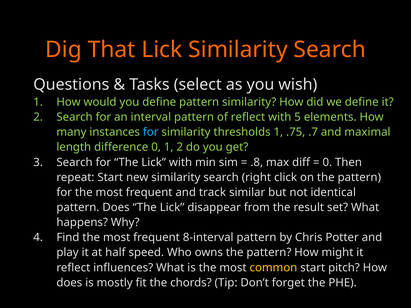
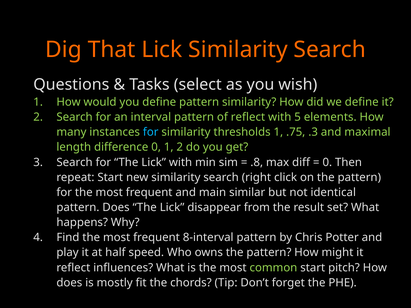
.7: .7 -> .3
track: track -> main
common colour: yellow -> light green
